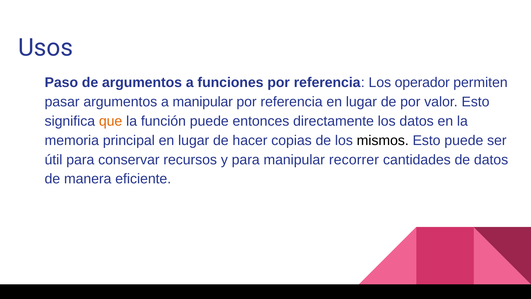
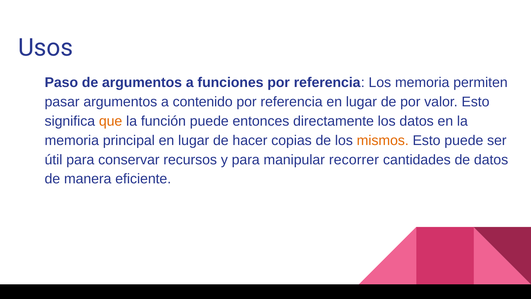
Los operador: operador -> memoria
a manipular: manipular -> contenido
mismos colour: black -> orange
